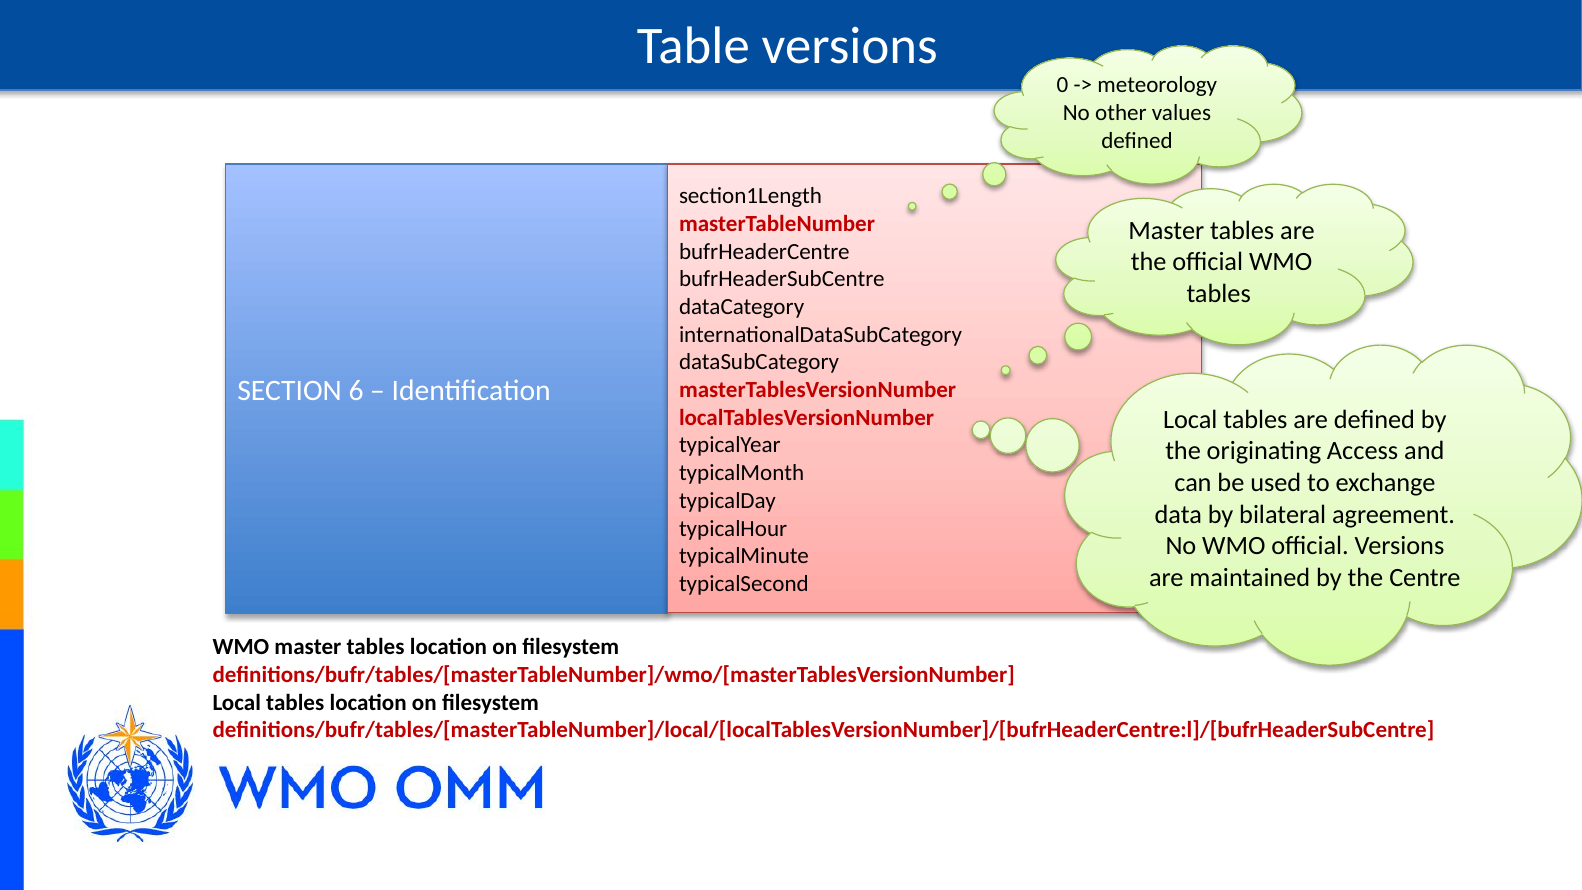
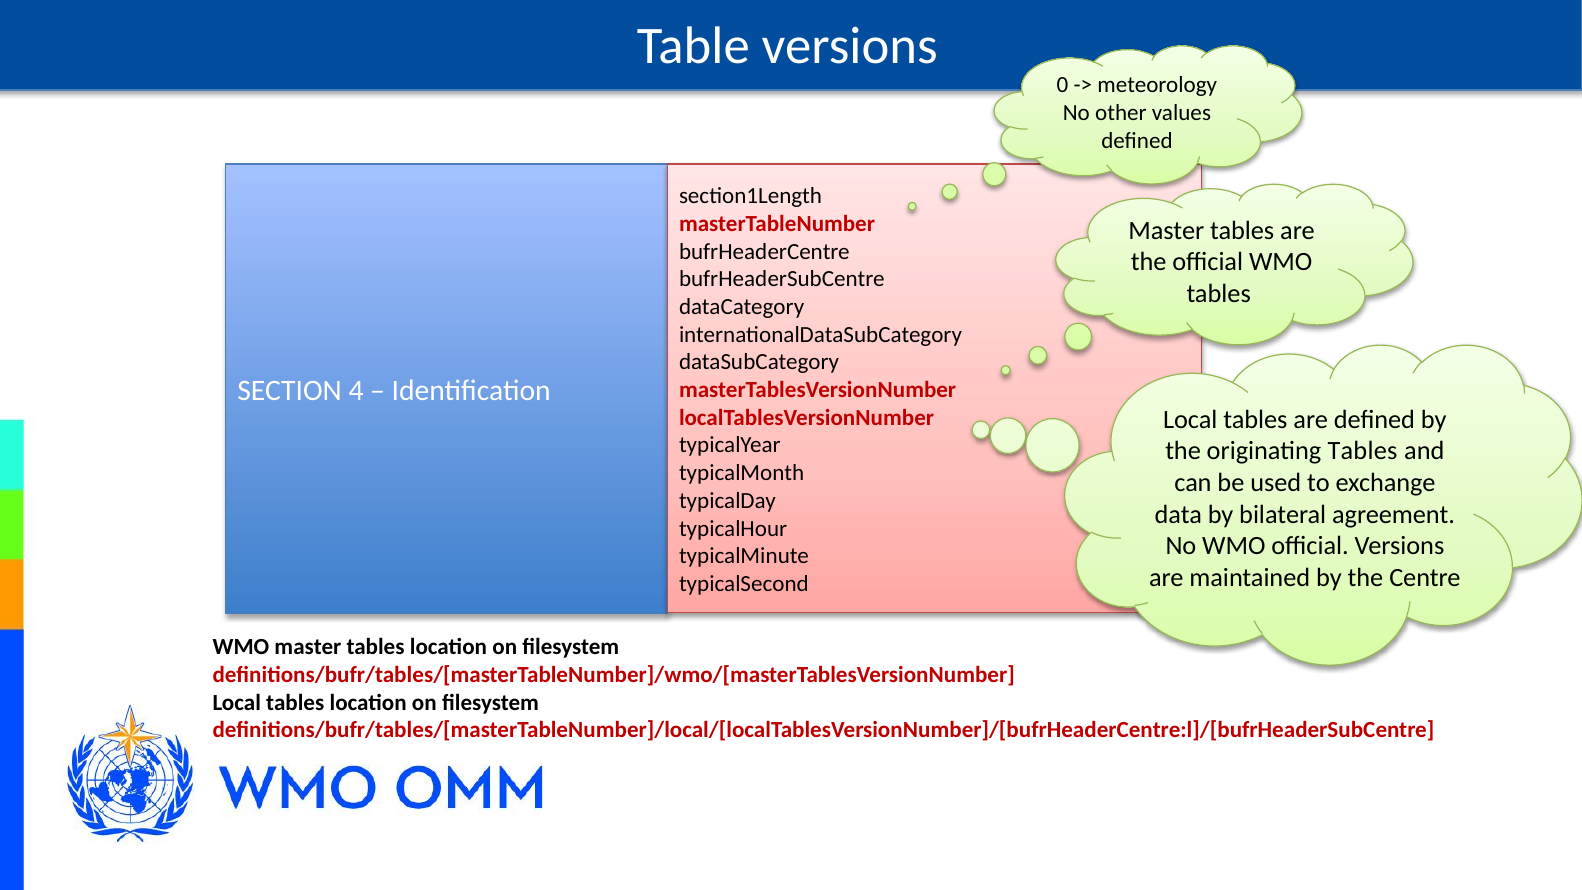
6: 6 -> 4
originating Access: Access -> Tables
